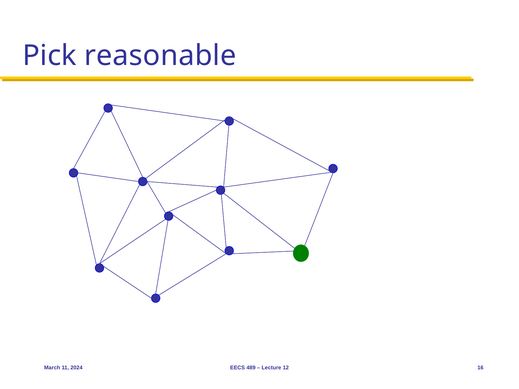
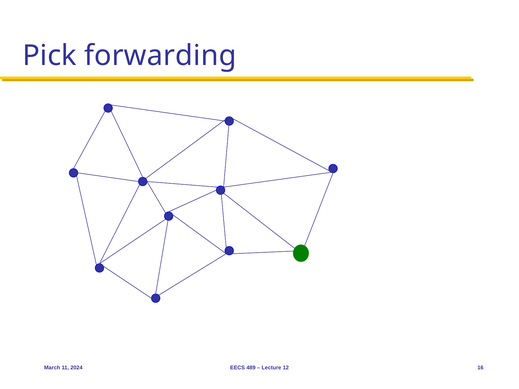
reasonable: reasonable -> forwarding
